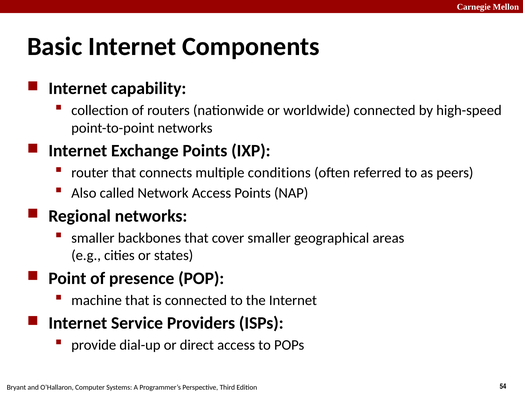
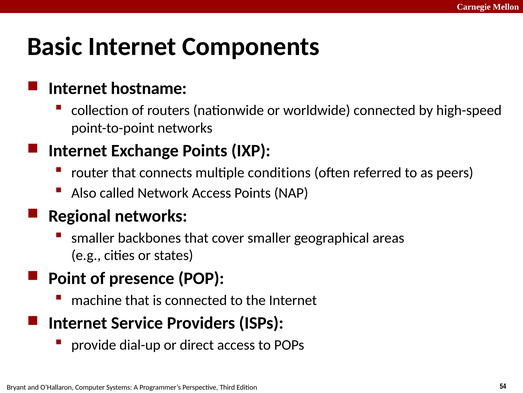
capability: capability -> hostname
